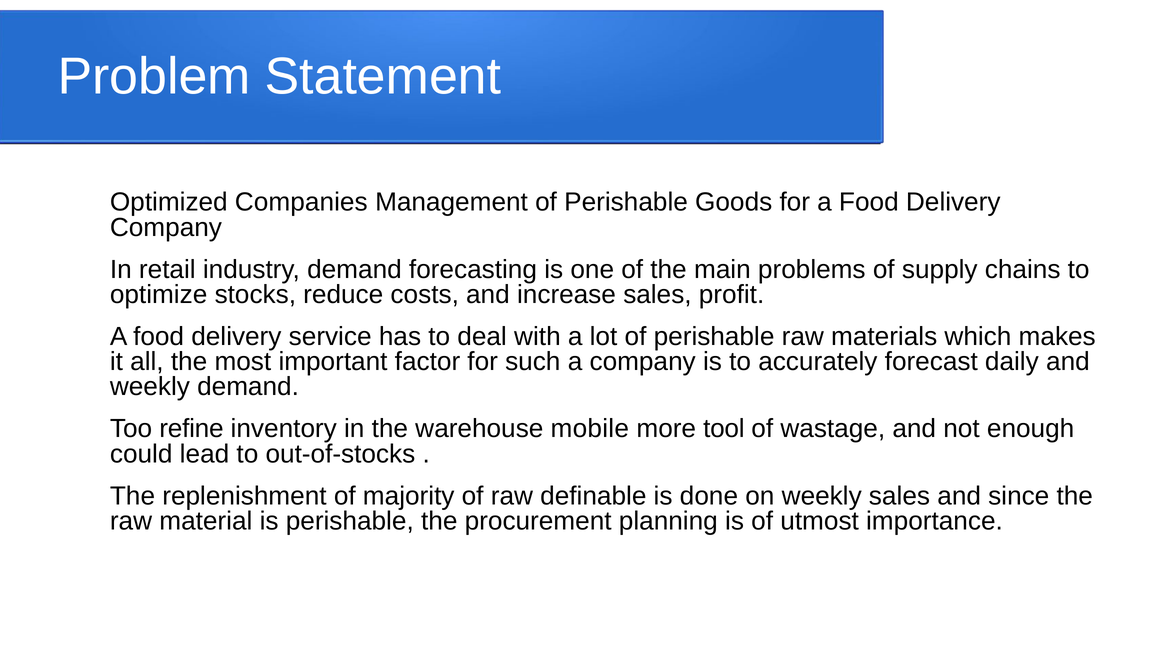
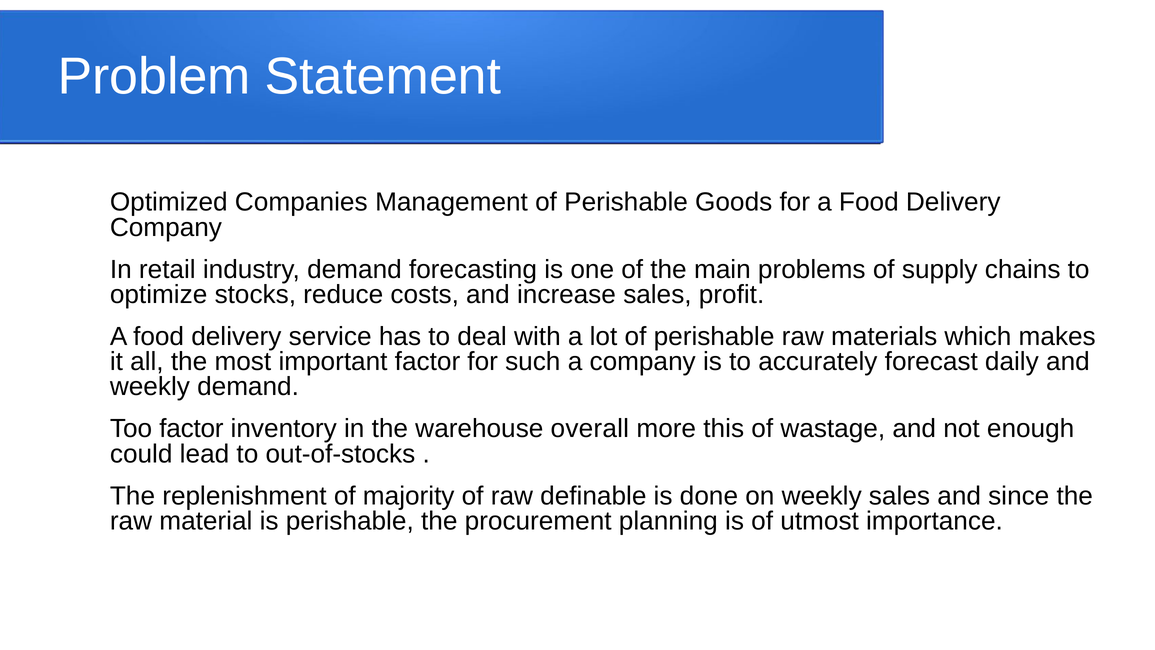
Too refine: refine -> factor
mobile: mobile -> overall
tool: tool -> this
